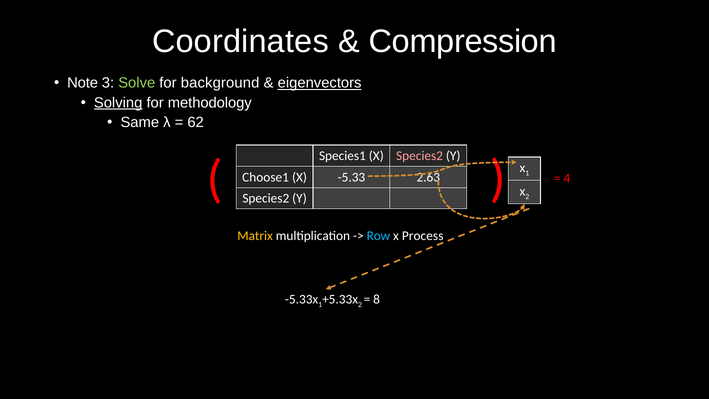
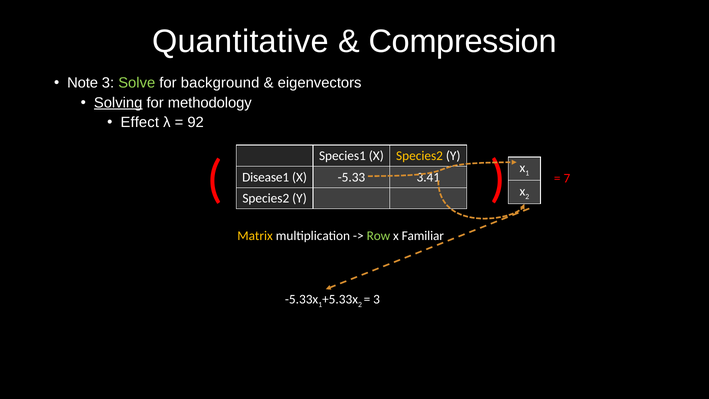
Coordinates: Coordinates -> Quantitative
eigenvectors underline: present -> none
Same: Same -> Effect
62: 62 -> 92
Species2 at (420, 156) colour: pink -> yellow
4: 4 -> 7
Choose1: Choose1 -> Disease1
2.63: 2.63 -> 3.41
Row colour: light blue -> light green
Process: Process -> Familiar
8 at (377, 299): 8 -> 3
